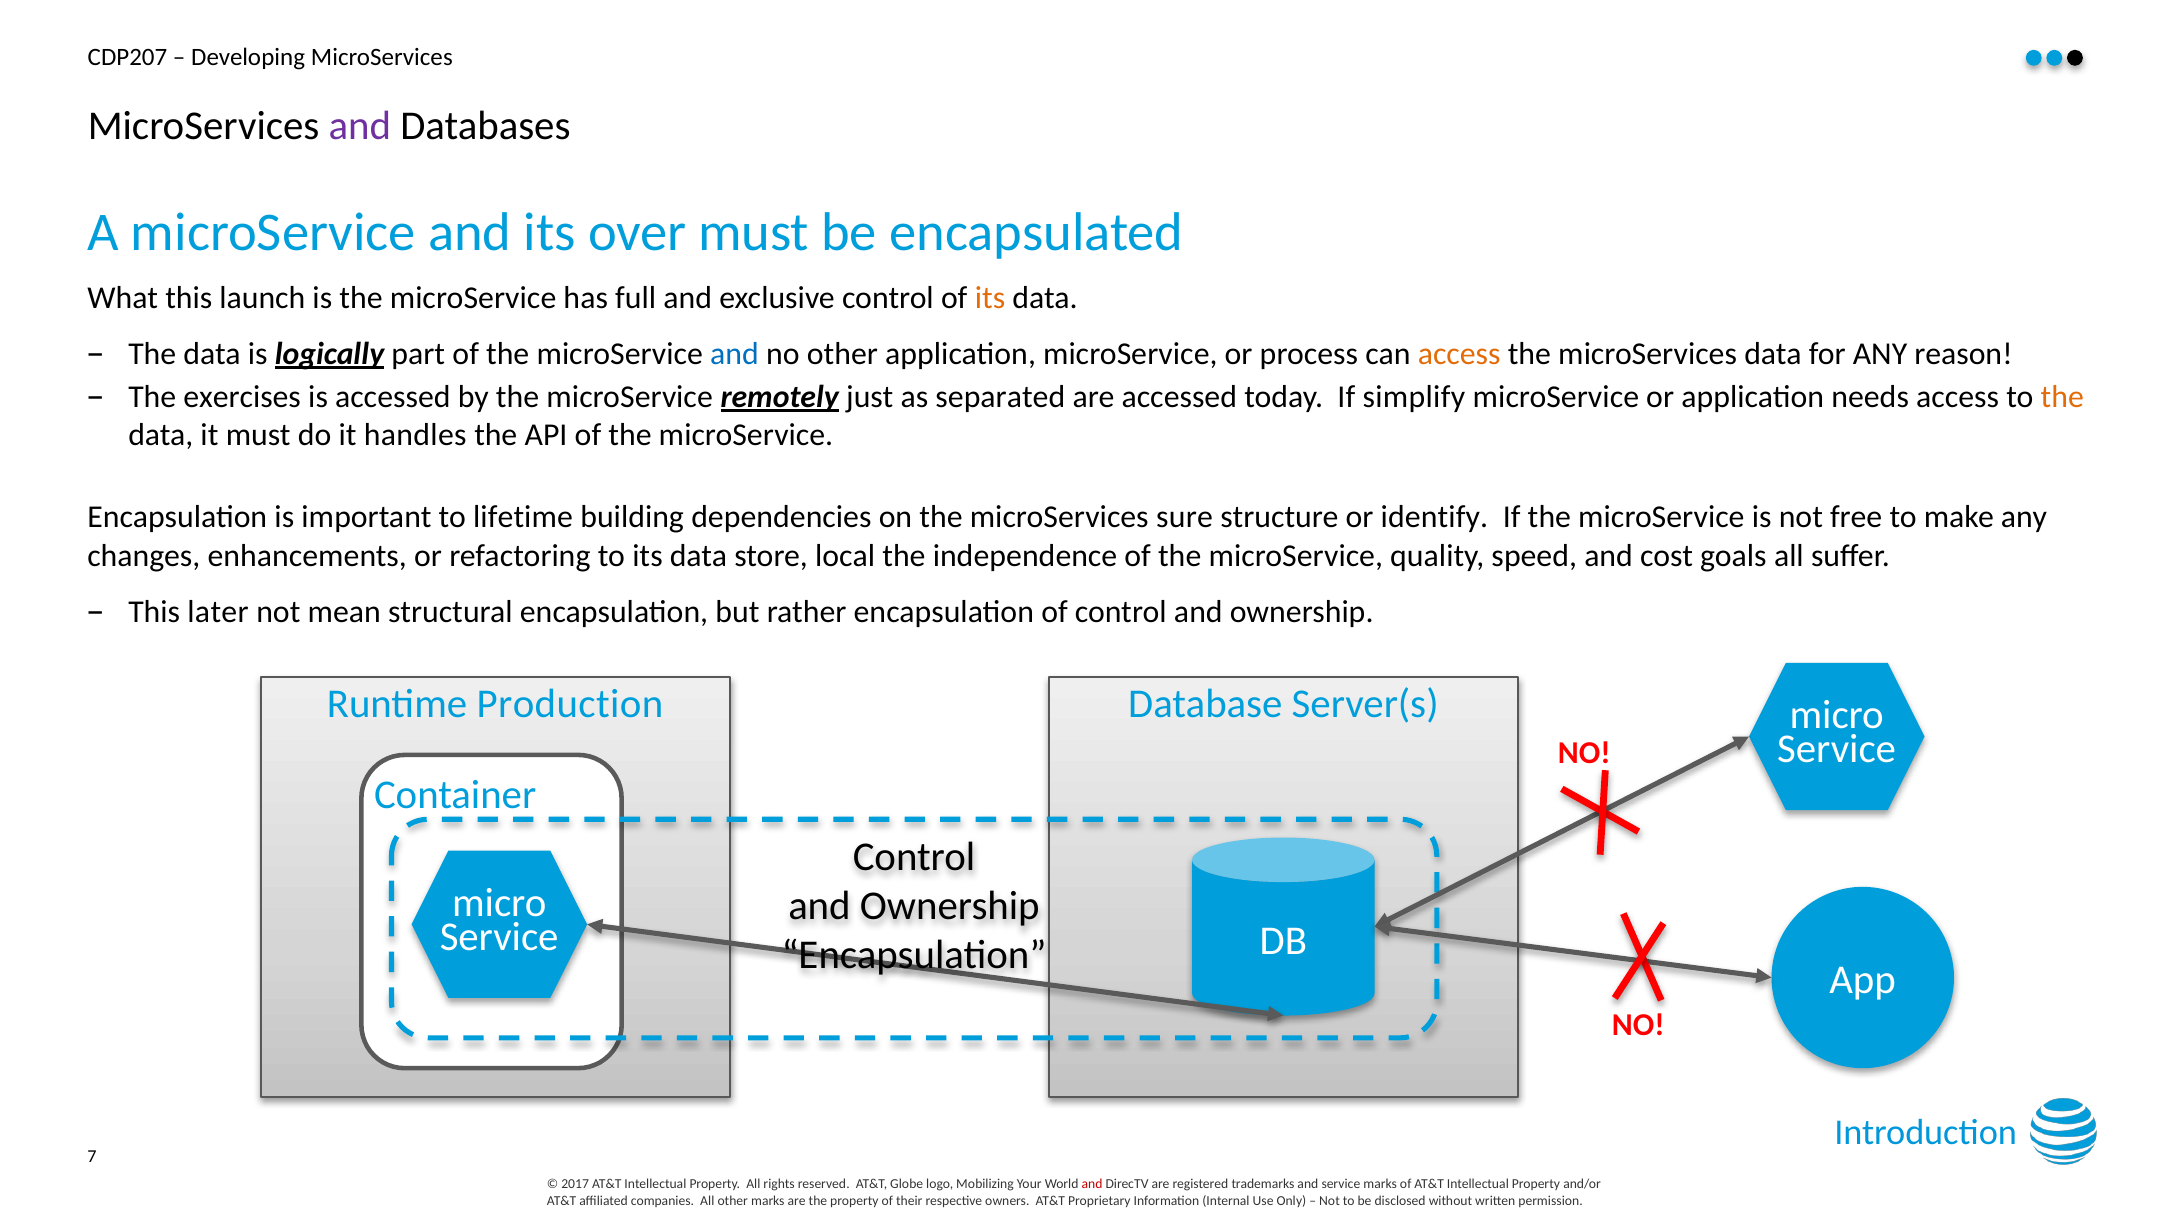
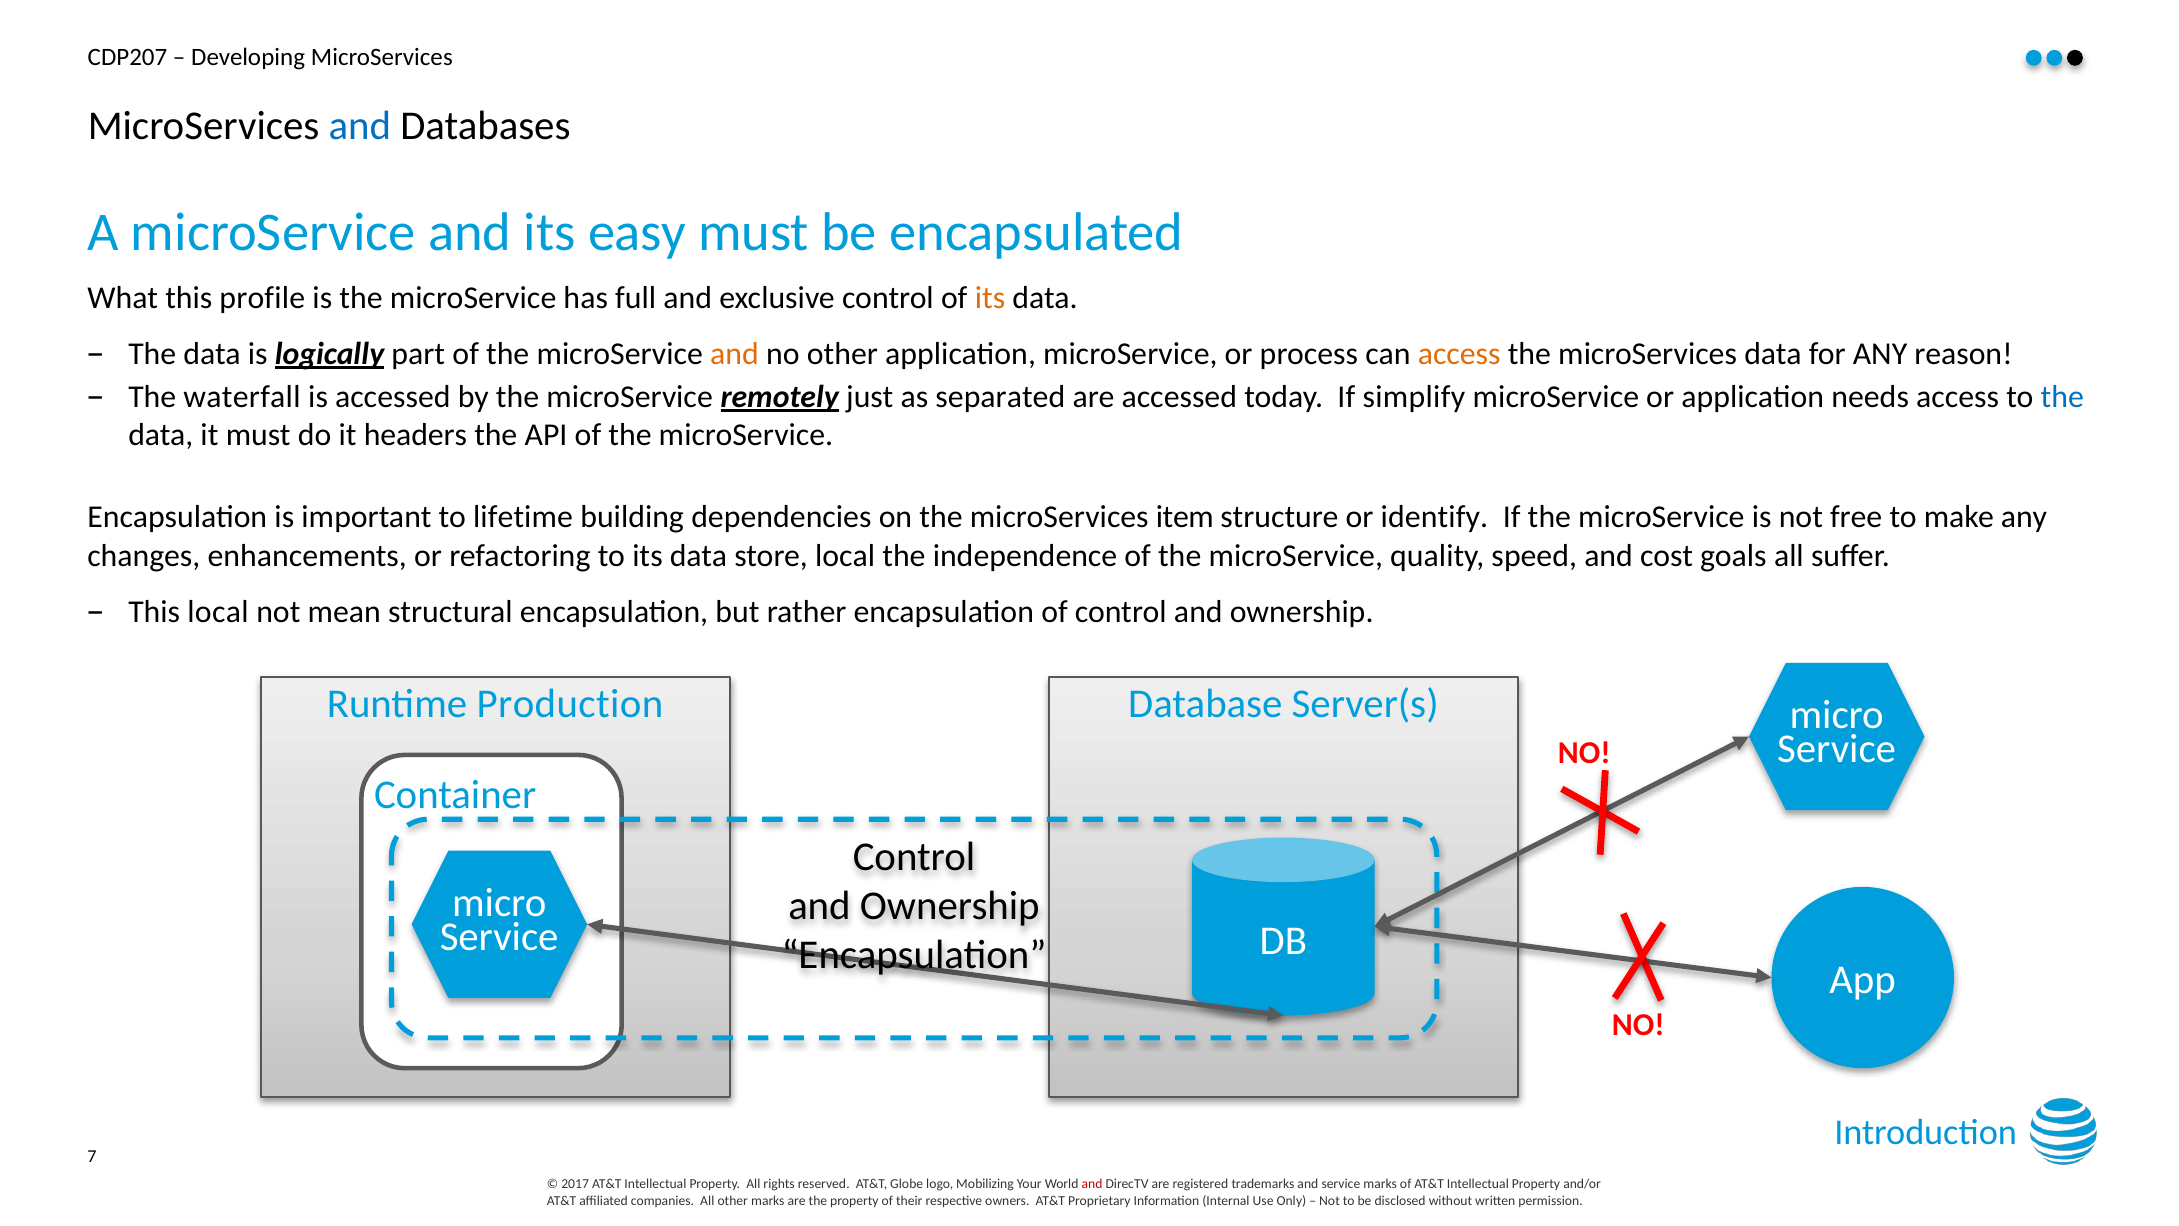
and at (360, 126) colour: purple -> blue
over: over -> easy
launch: launch -> profile
and at (735, 354) colour: blue -> orange
exercises: exercises -> waterfall
the at (2062, 397) colour: orange -> blue
handles: handles -> headers
sure: sure -> item
This later: later -> local
